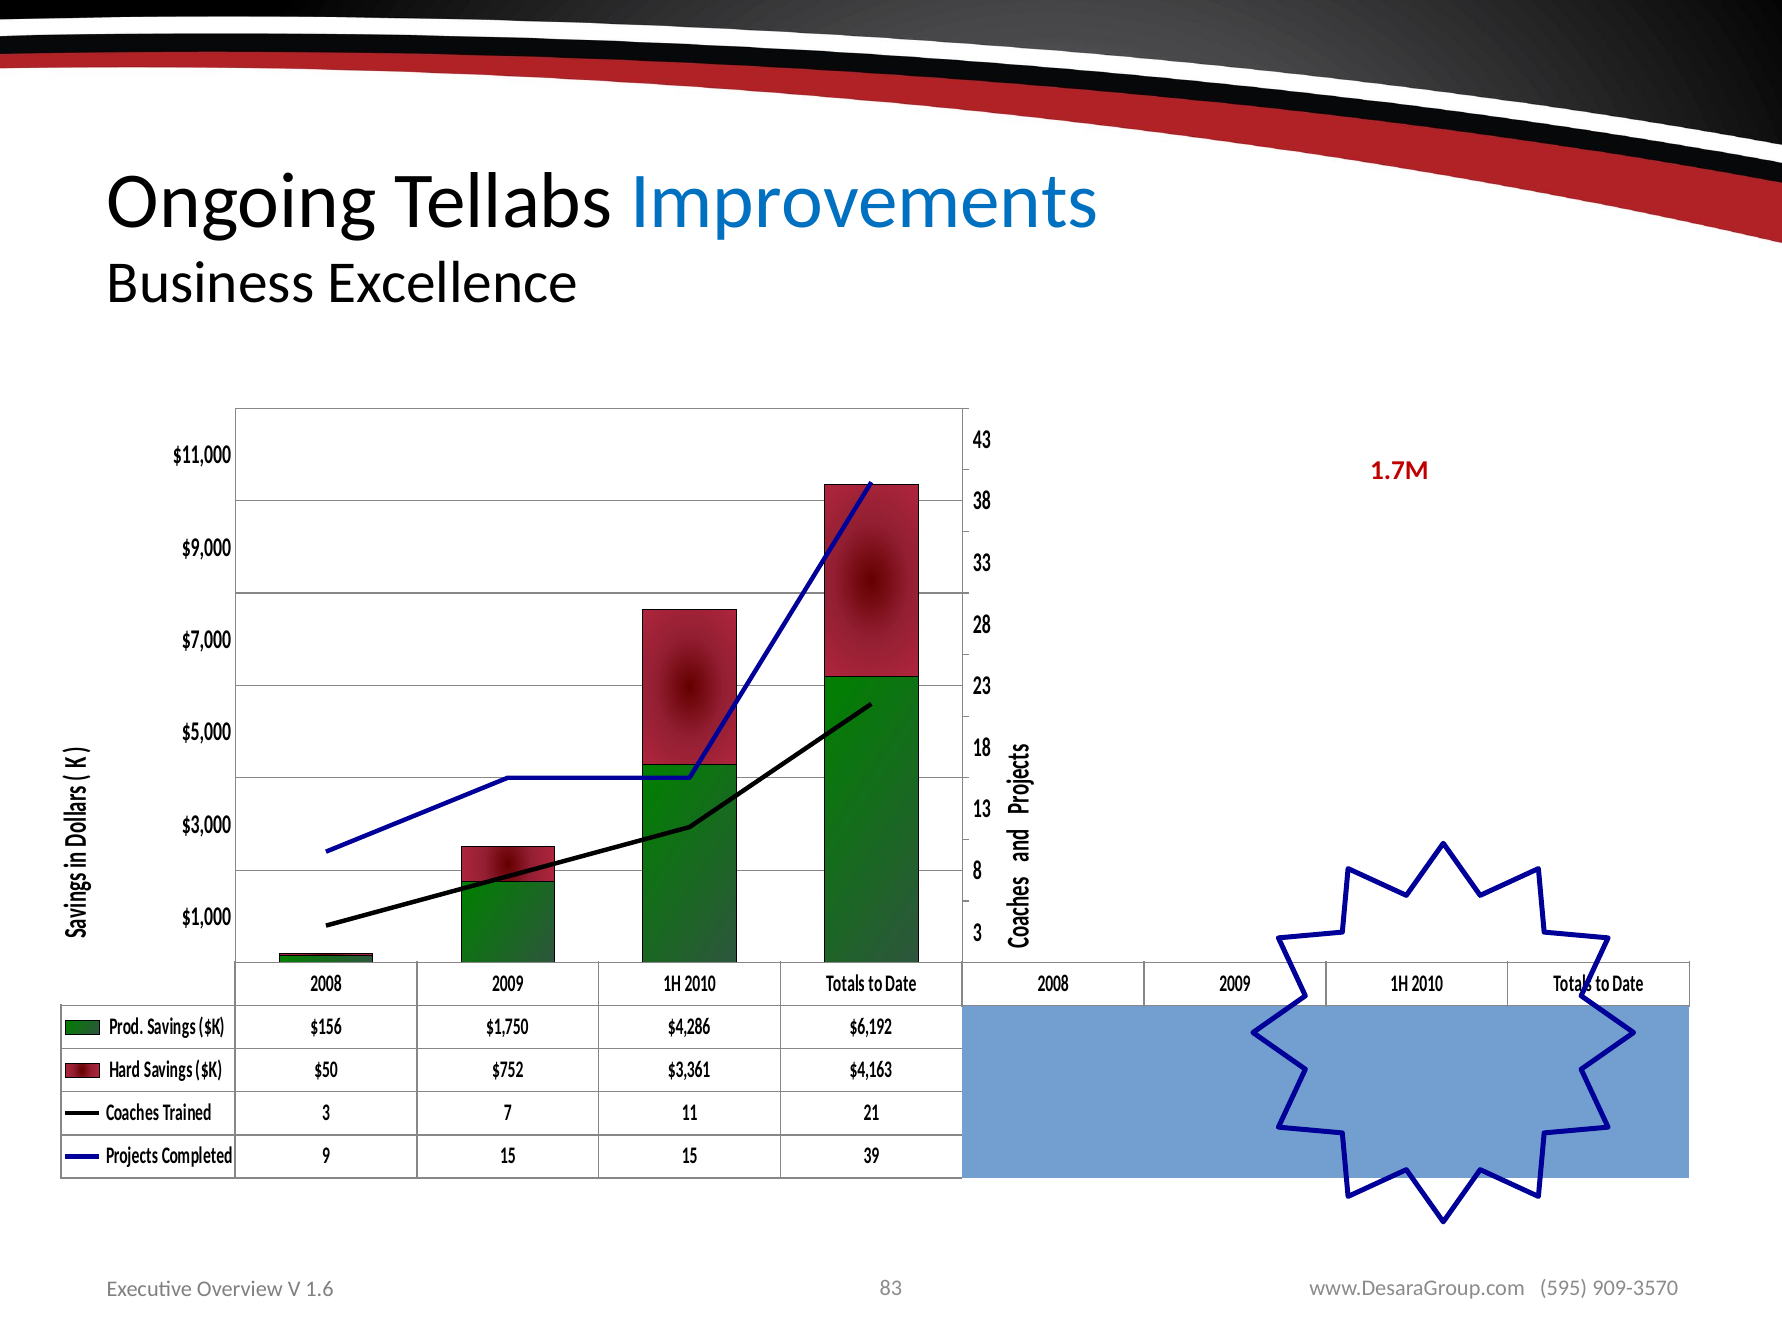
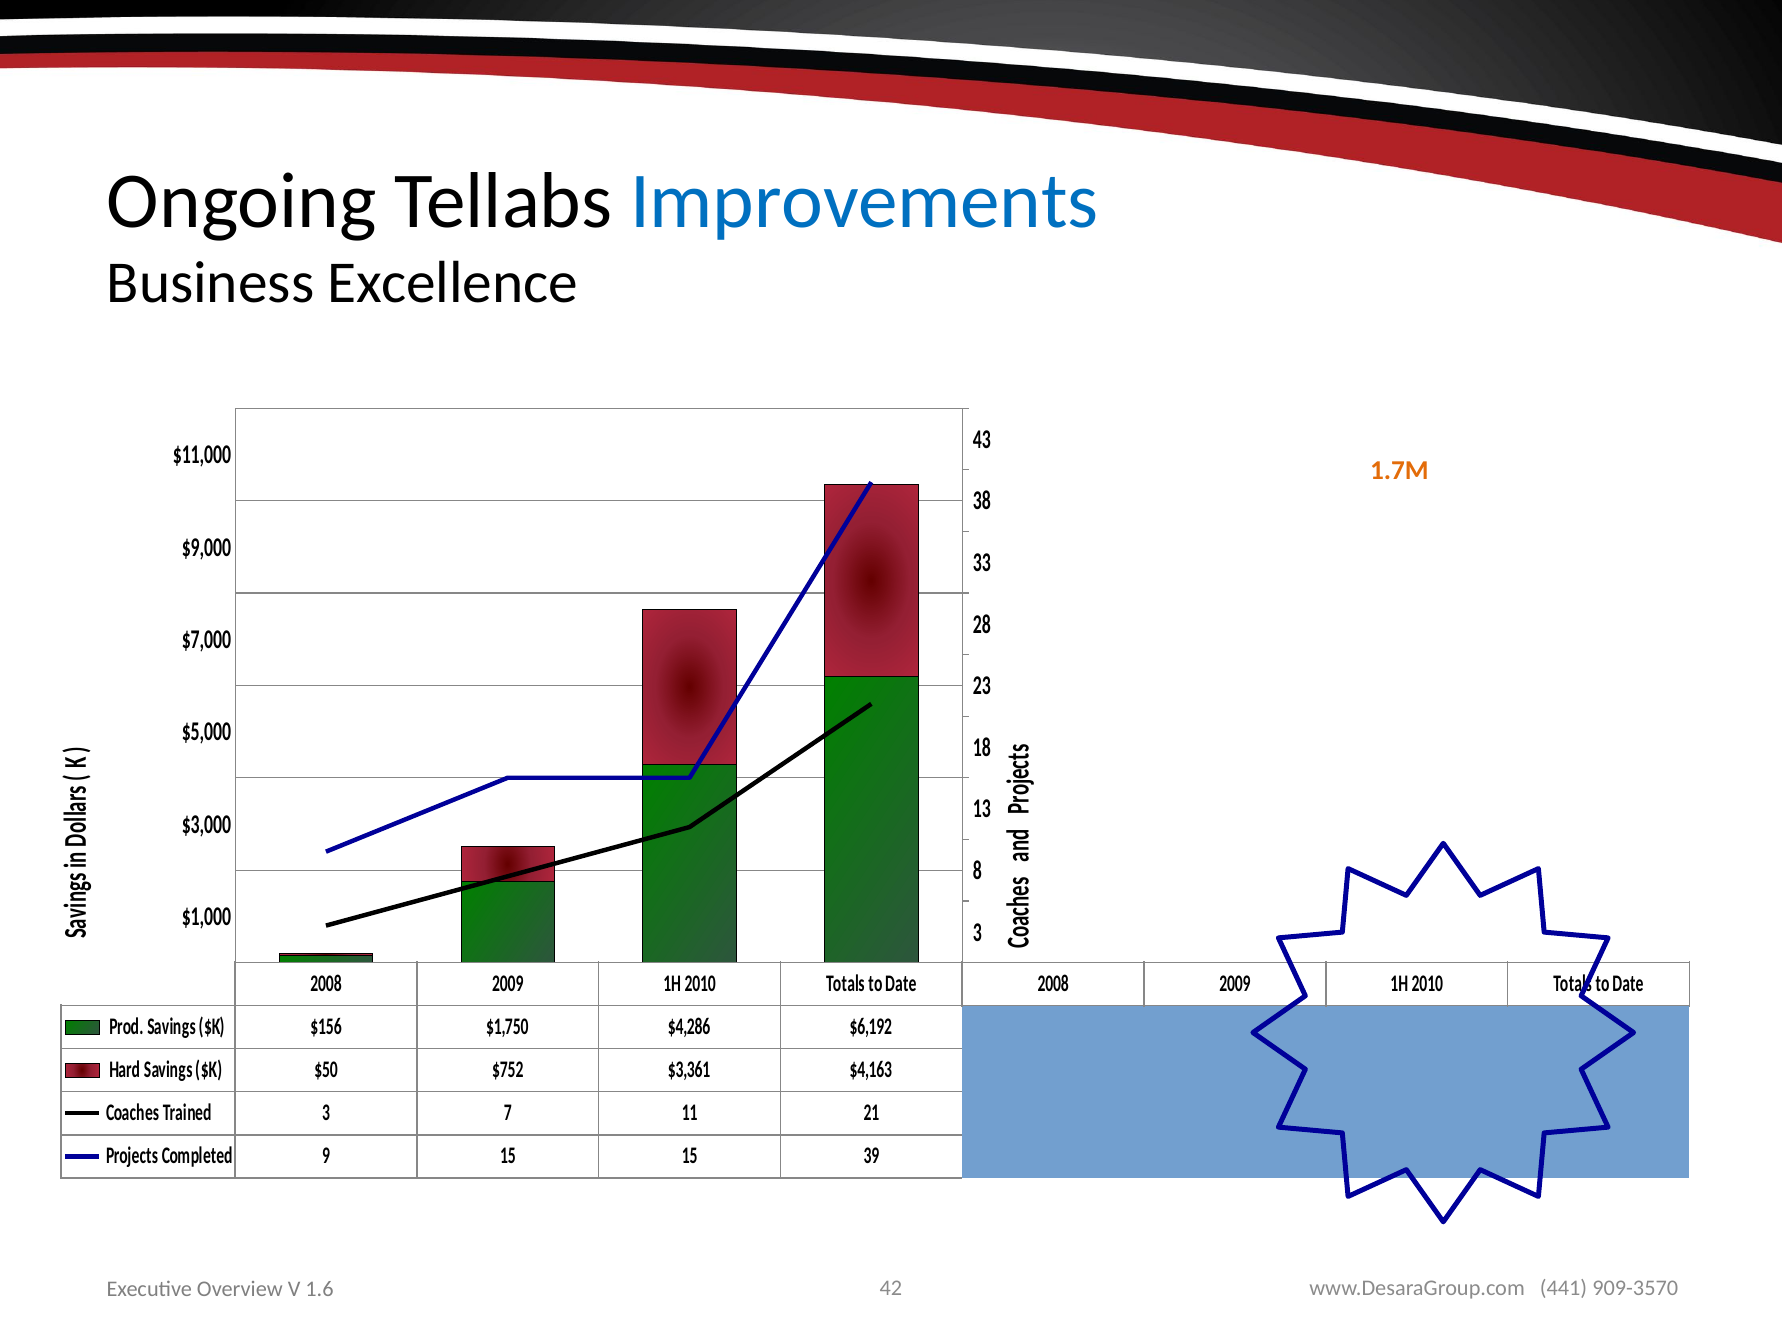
1.7M at (1399, 471) colour: red -> orange
83: 83 -> 42
595: 595 -> 441
